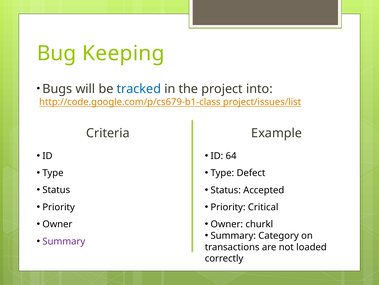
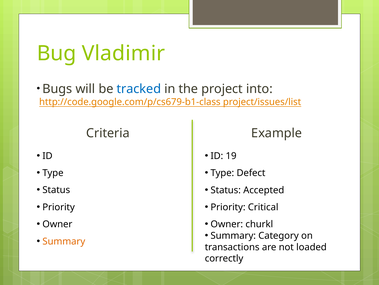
Keeping: Keeping -> Vladimir
64: 64 -> 19
Summary at (64, 241) colour: purple -> orange
